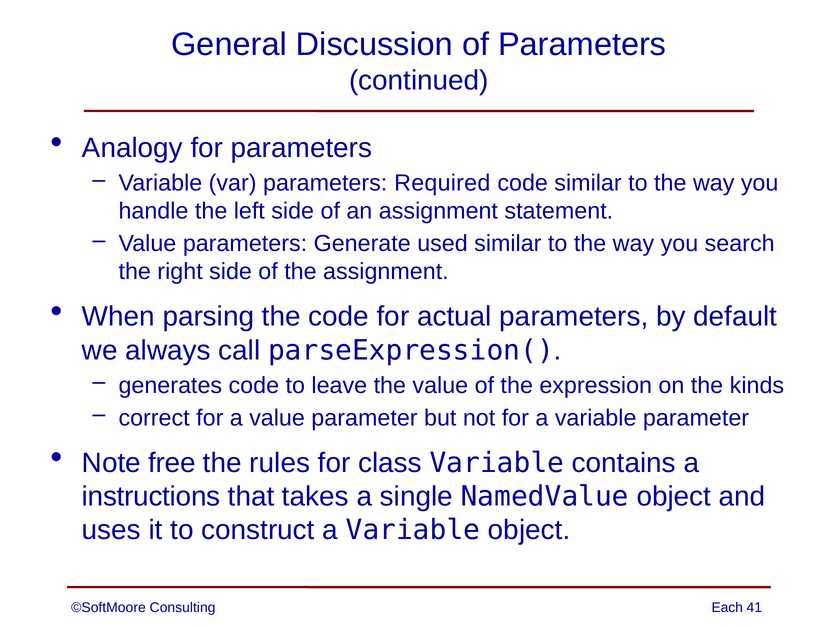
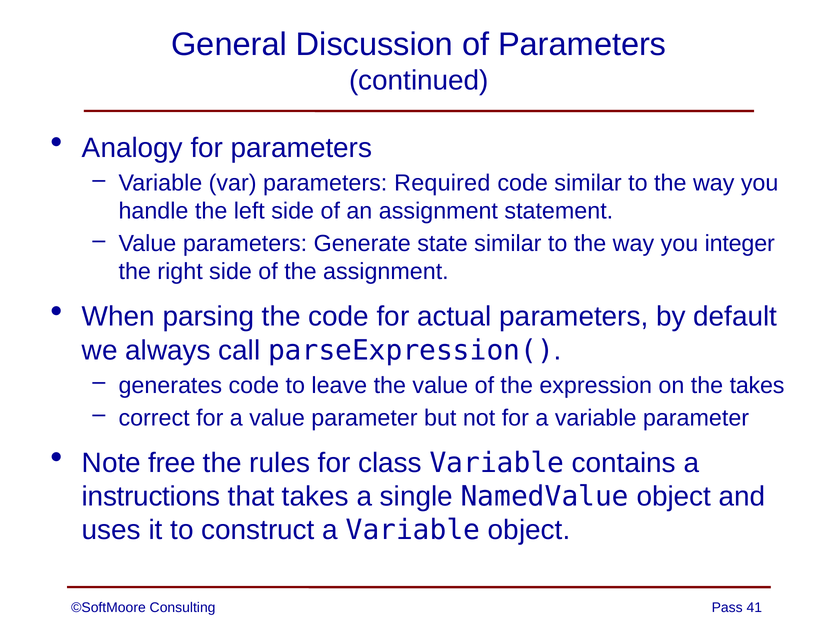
used: used -> state
search: search -> integer
the kinds: kinds -> takes
Each: Each -> Pass
